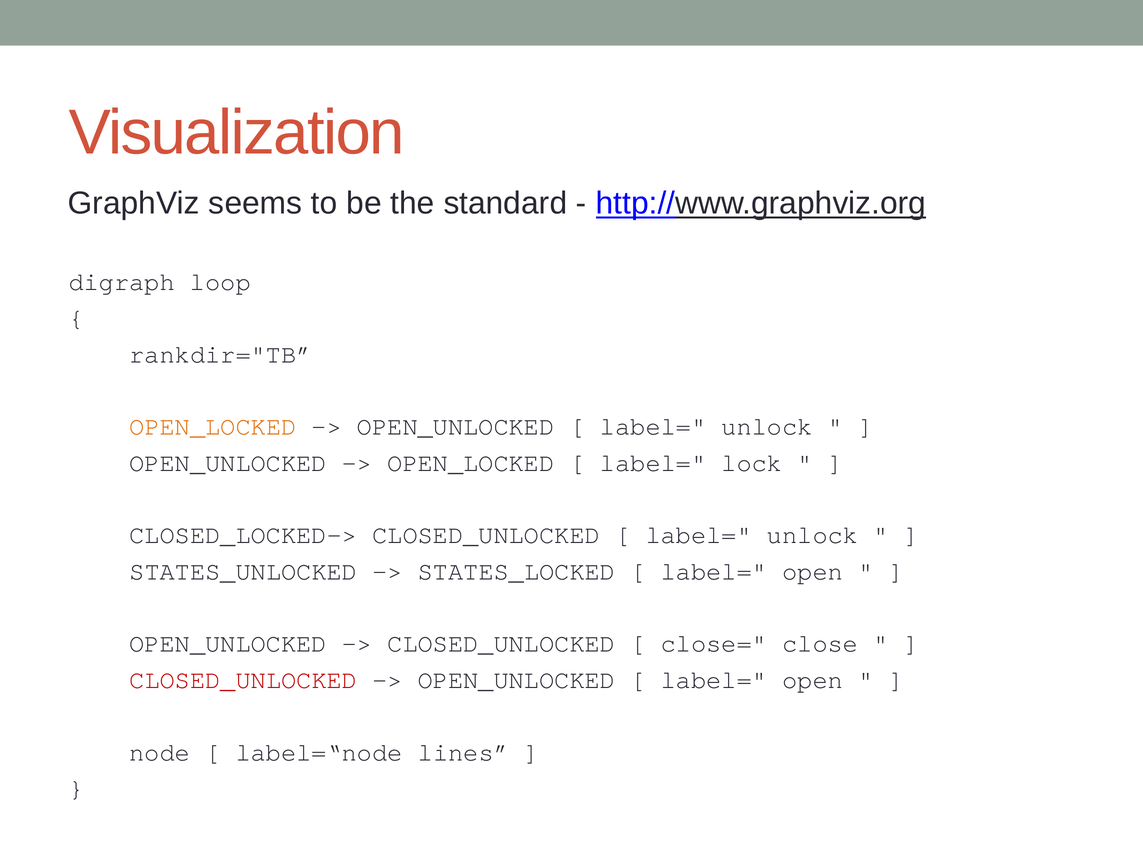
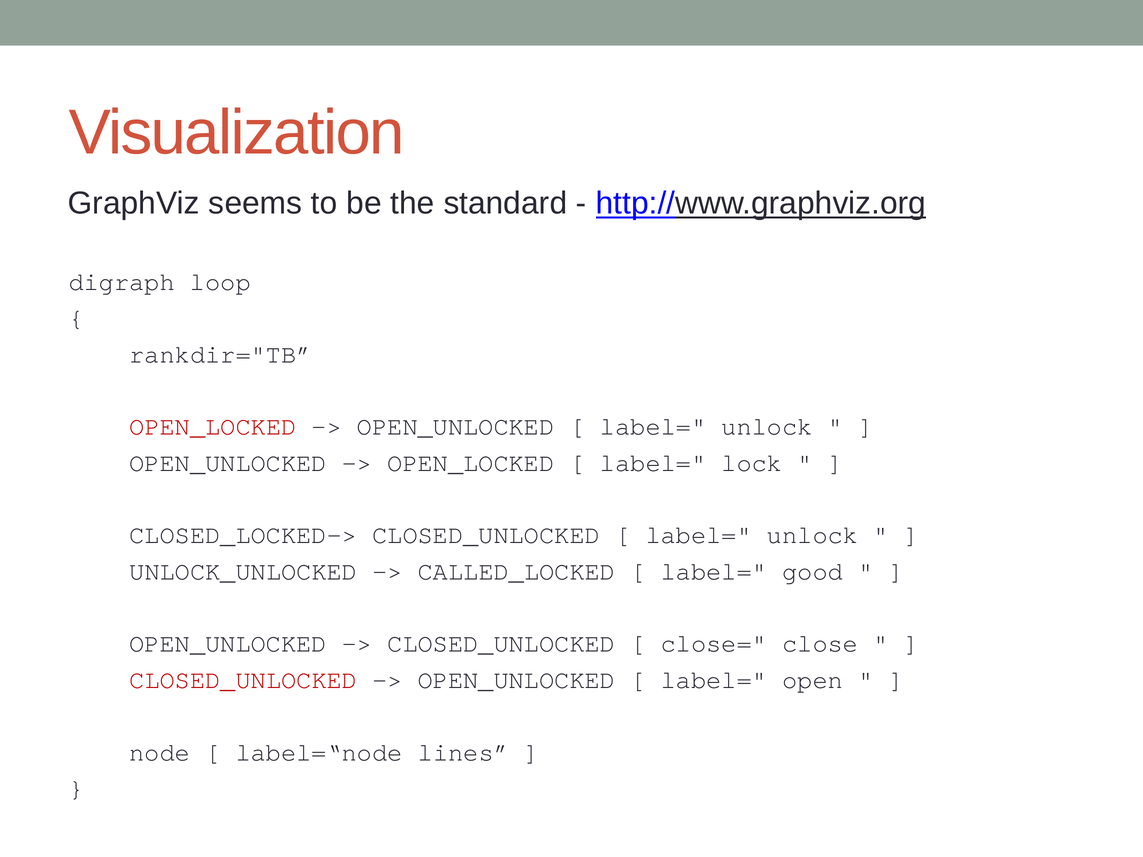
OPEN_LOCKED at (213, 427) colour: orange -> red
STATES_UNLOCKED: STATES_UNLOCKED -> UNLOCK_UNLOCKED
STATES_LOCKED: STATES_LOCKED -> CALLED_LOCKED
open at (813, 571): open -> good
